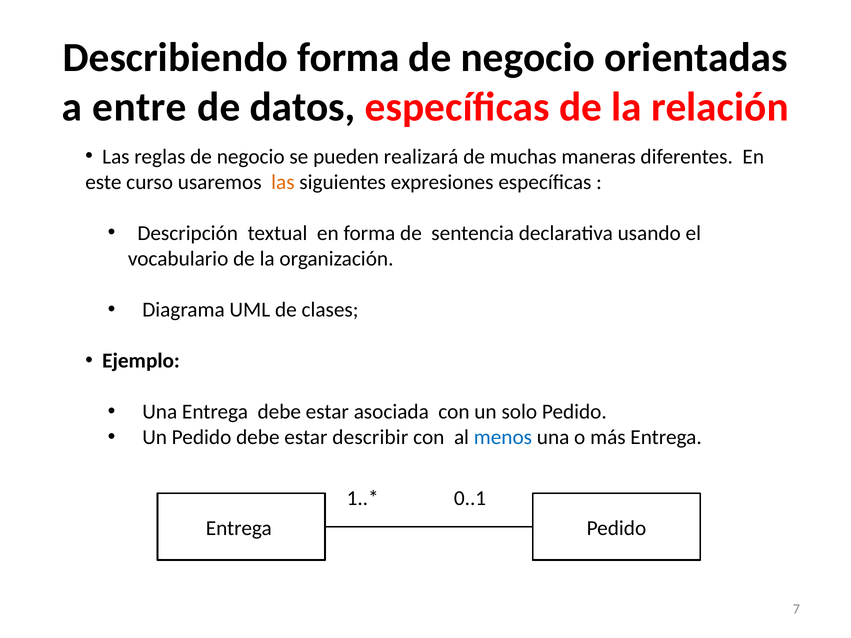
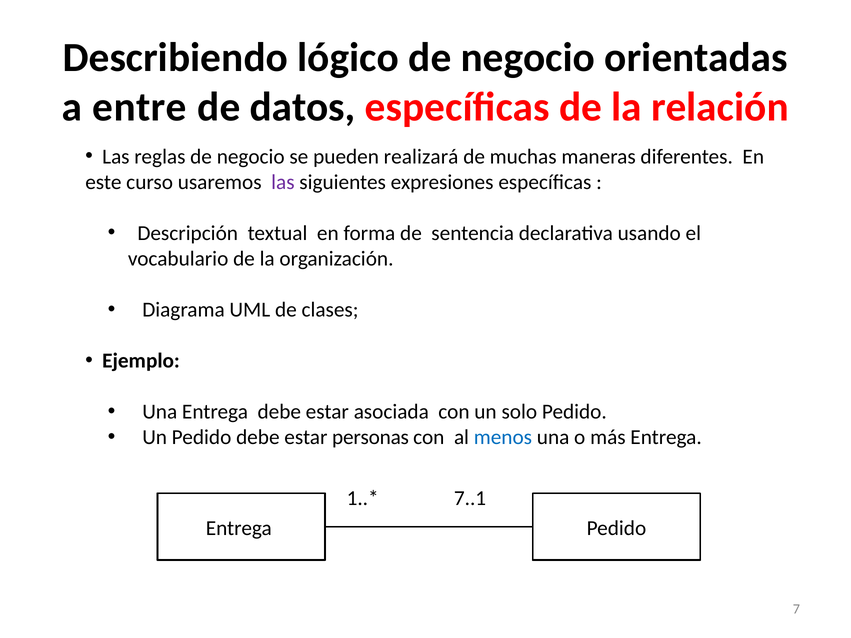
Describiendo forma: forma -> lógico
las at (283, 182) colour: orange -> purple
describir: describir -> personas
0..1: 0..1 -> 7..1
